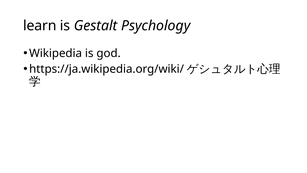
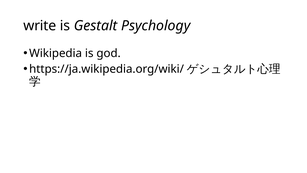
learn: learn -> write
